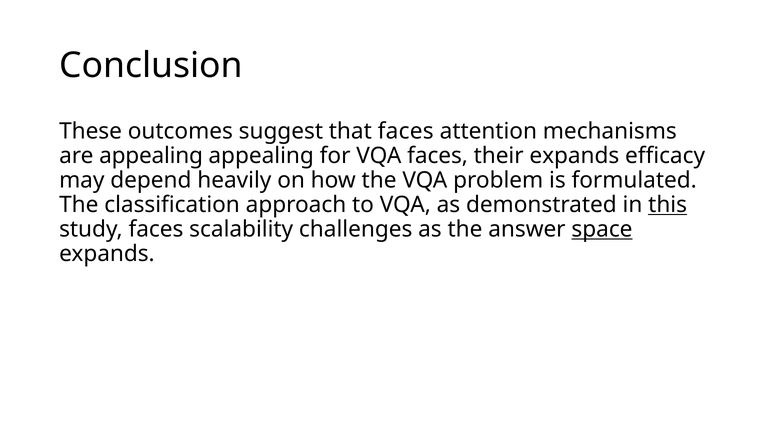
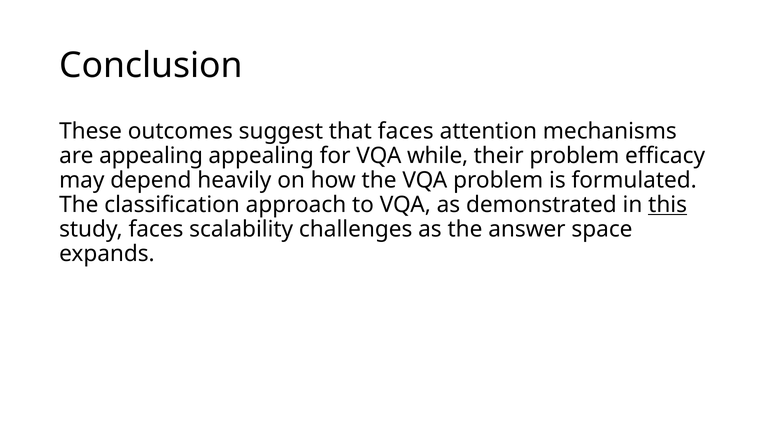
VQA faces: faces -> while
their expands: expands -> problem
space underline: present -> none
